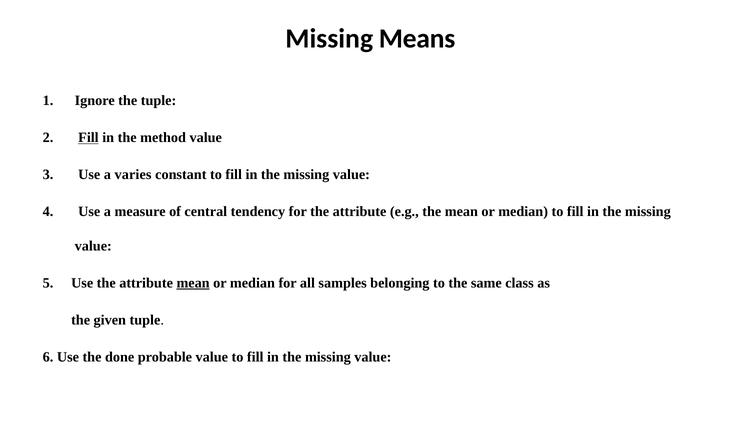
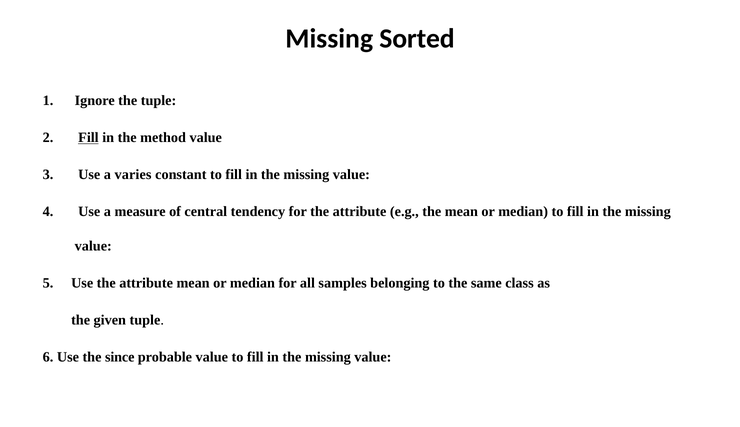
Means: Means -> Sorted
mean at (193, 283) underline: present -> none
done: done -> since
